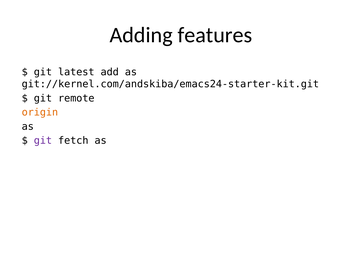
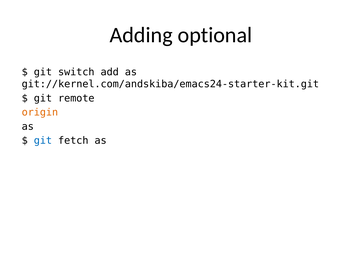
features: features -> optional
latest: latest -> switch
git at (43, 140) colour: purple -> blue
